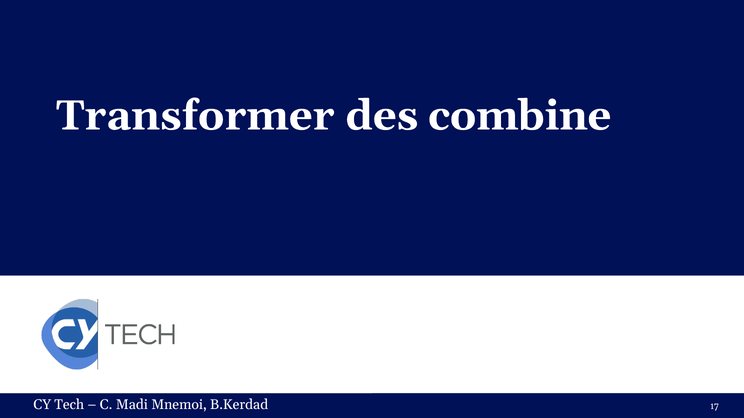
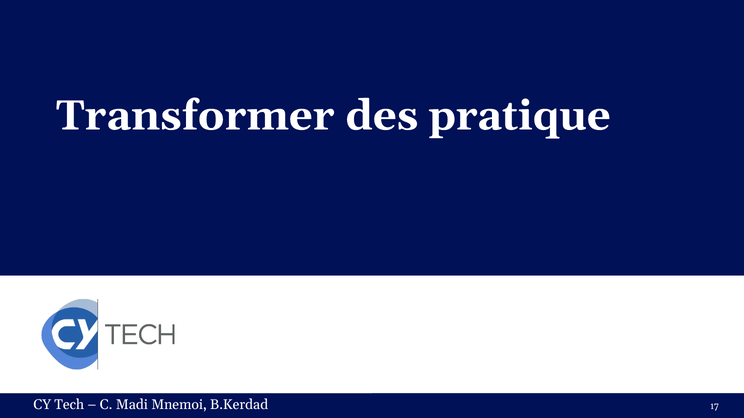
combine: combine -> pratique
